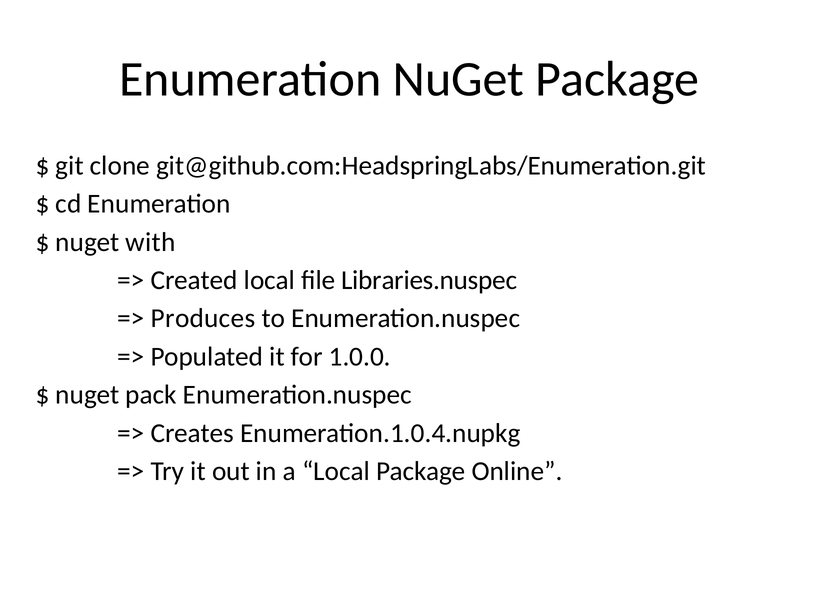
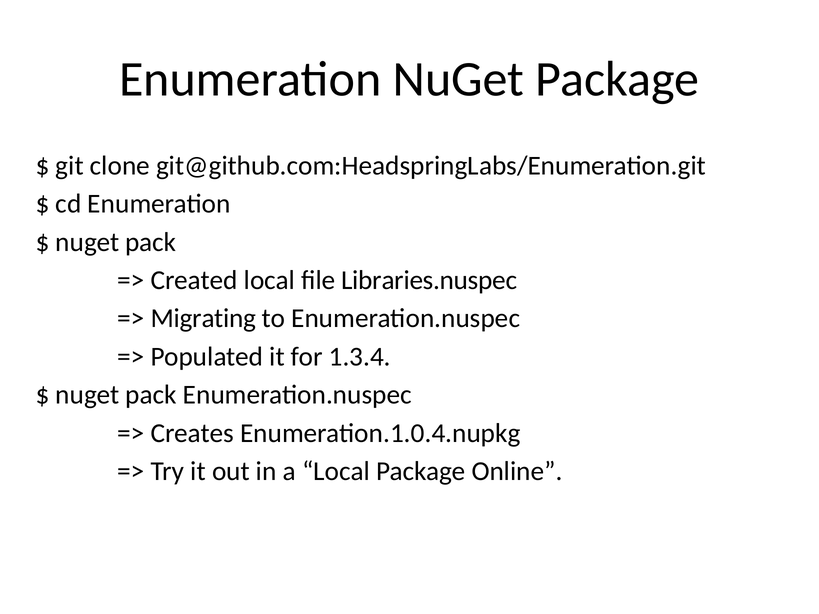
with at (150, 242): with -> pack
Produces: Produces -> Migrating
1.0.0: 1.0.0 -> 1.3.4
